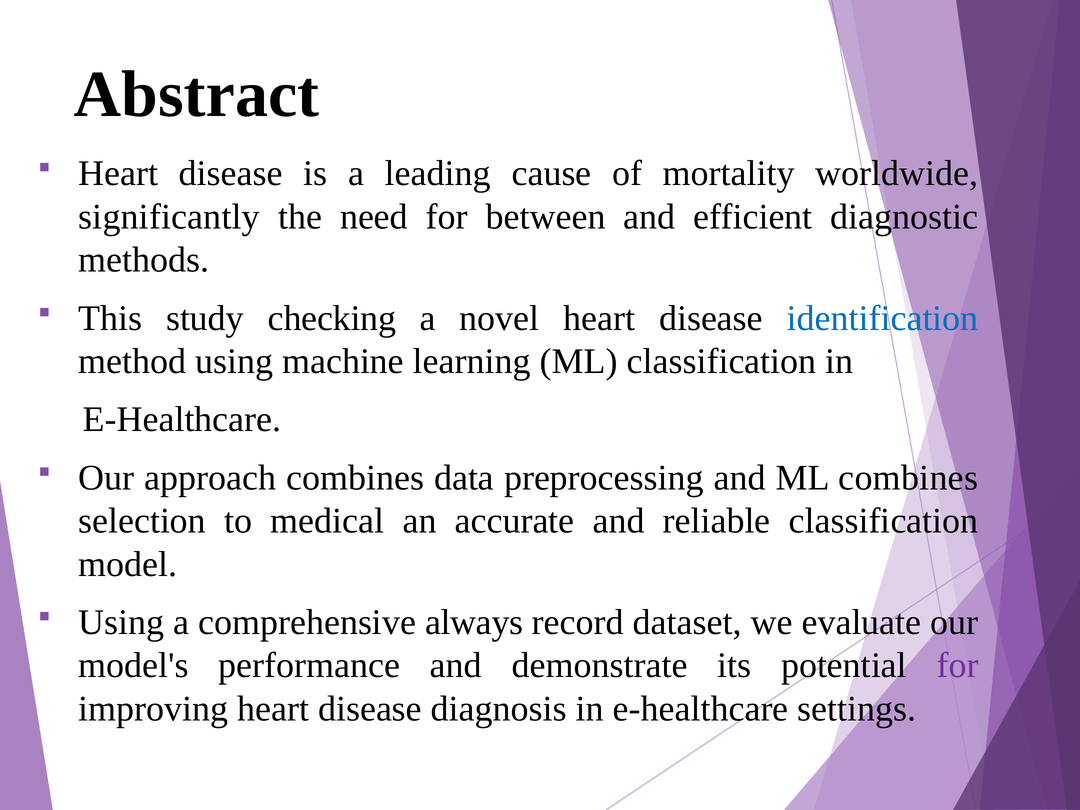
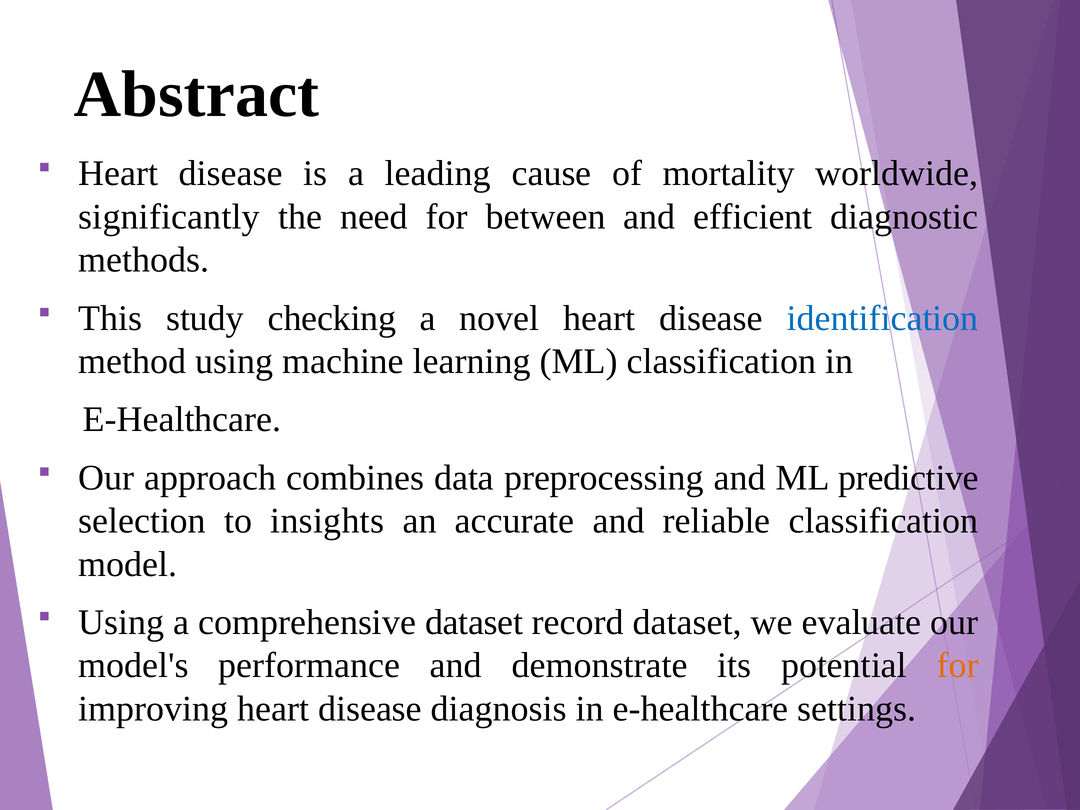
ML combines: combines -> predictive
medical: medical -> insights
comprehensive always: always -> dataset
for at (958, 666) colour: purple -> orange
